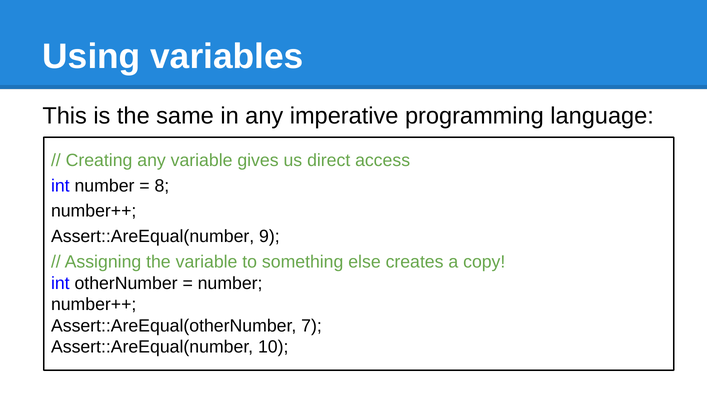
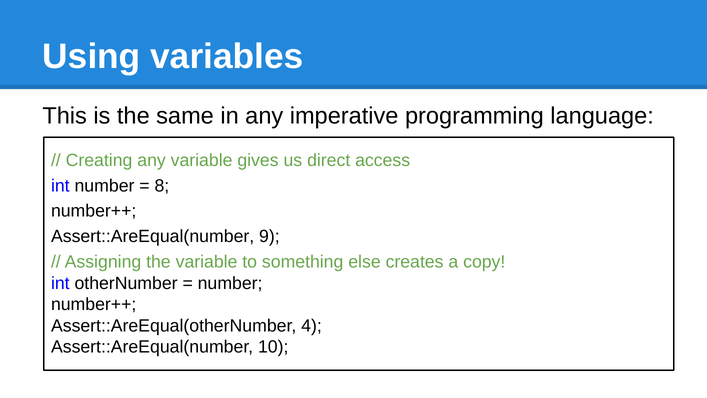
7: 7 -> 4
